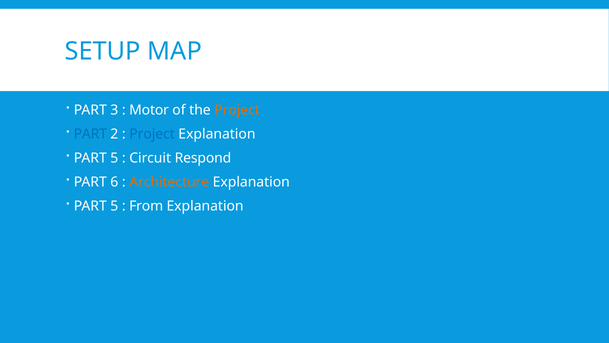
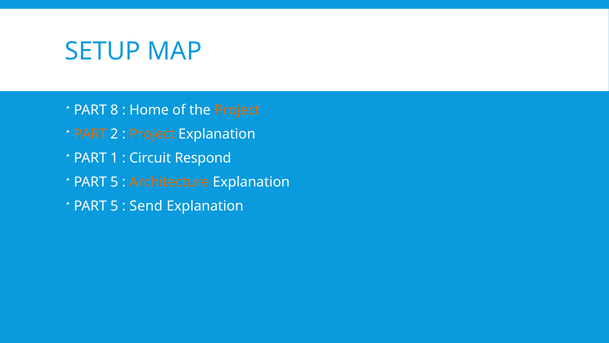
3: 3 -> 8
Motor: Motor -> Home
PART at (90, 134) colour: blue -> orange
Project at (152, 134) colour: blue -> orange
5 at (114, 158): 5 -> 1
6 at (114, 182): 6 -> 5
From: From -> Send
